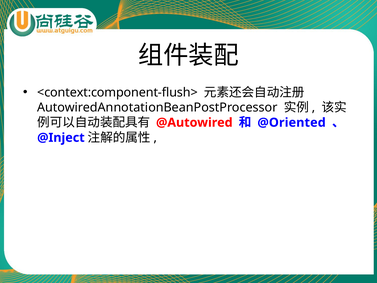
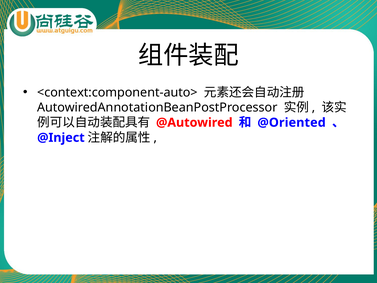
<context:component-flush>: <context:component-flush> -> <context:component-auto>
